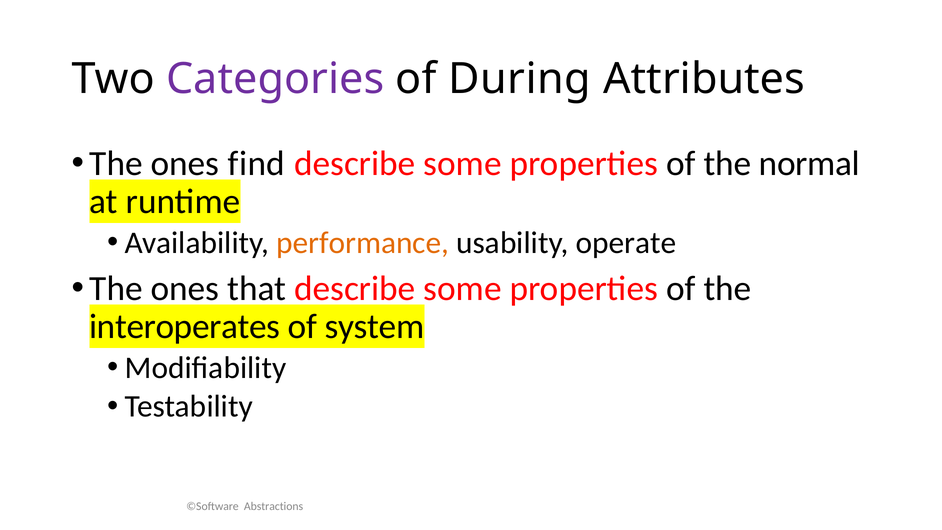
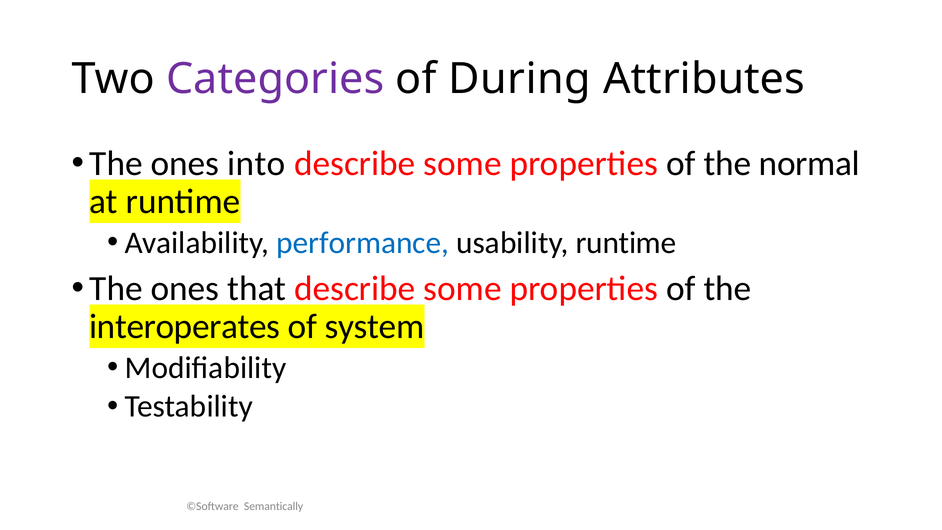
find: find -> into
performance colour: orange -> blue
usability operate: operate -> runtime
Abstractions: Abstractions -> Semantically
